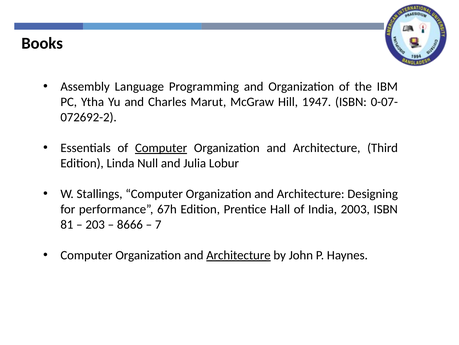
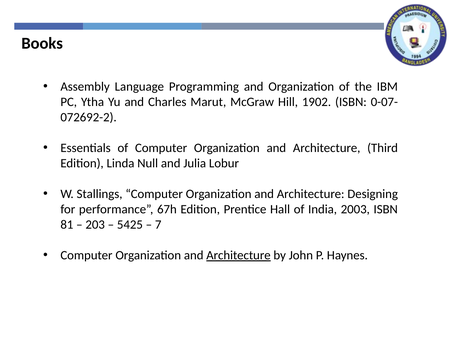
1947: 1947 -> 1902
Computer at (161, 148) underline: present -> none
8666: 8666 -> 5425
